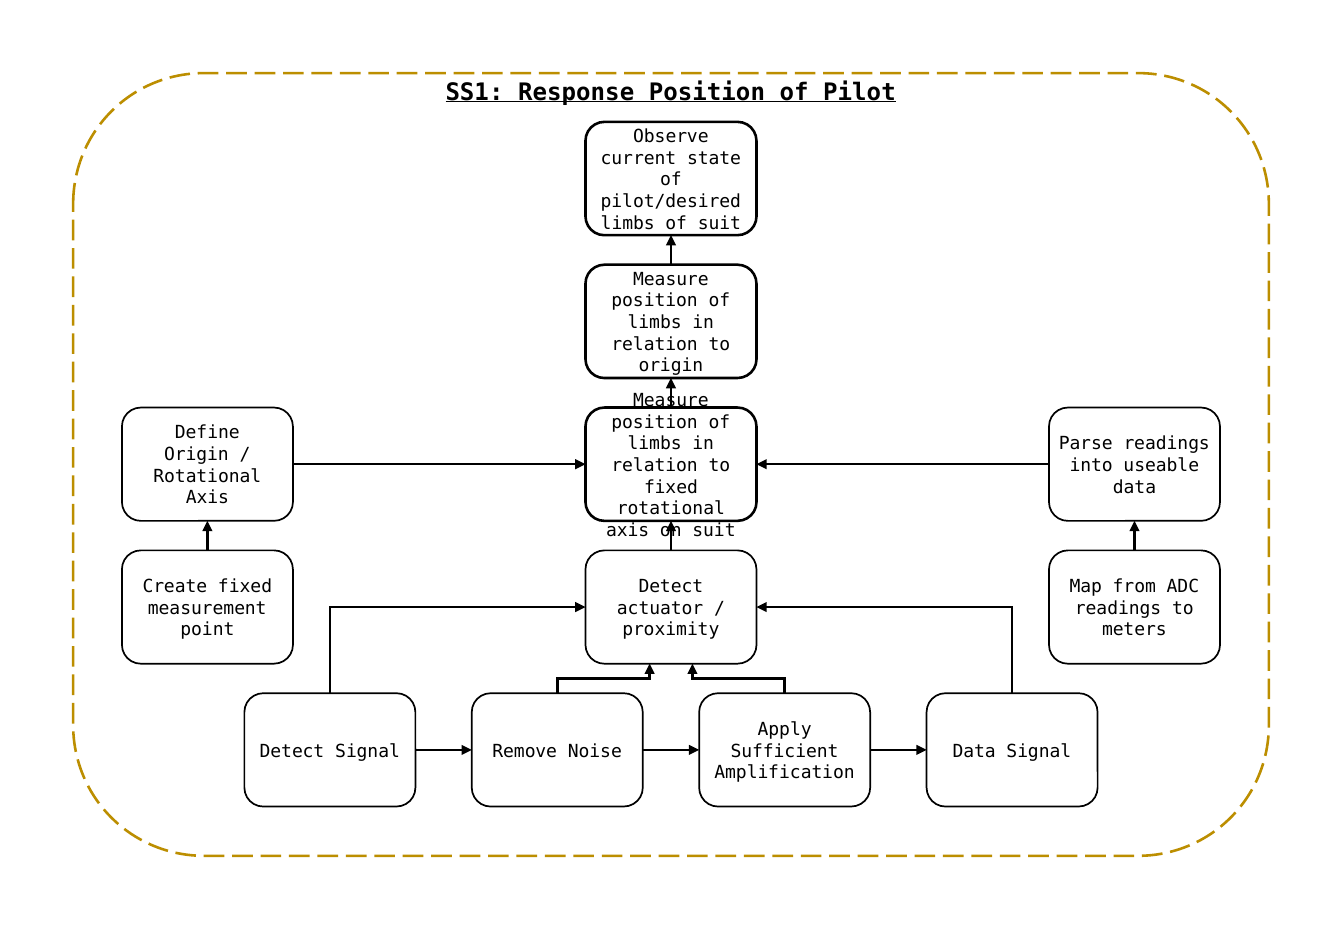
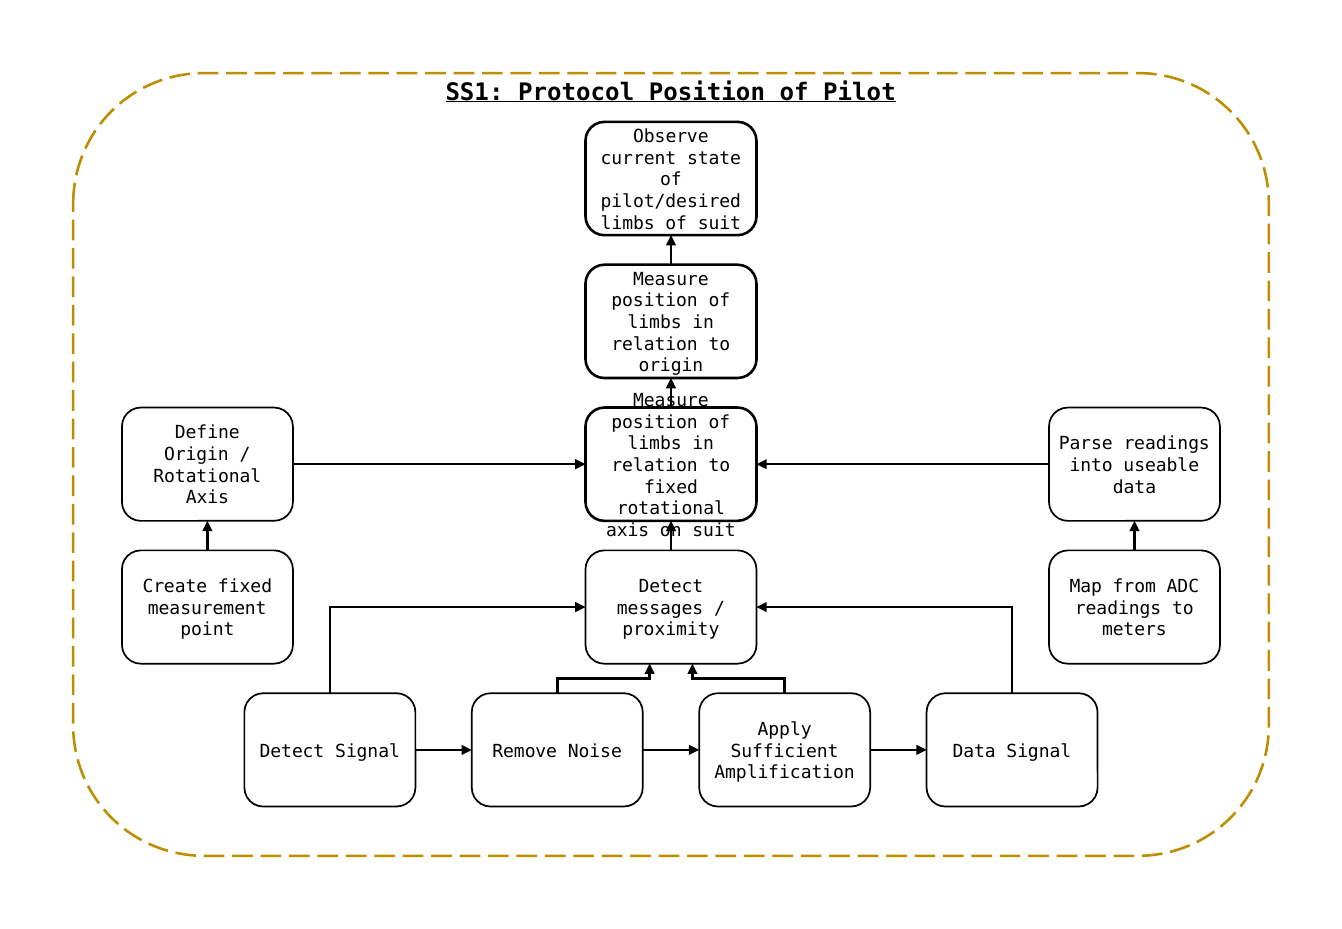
Response: Response -> Protocol
actuator: actuator -> messages
